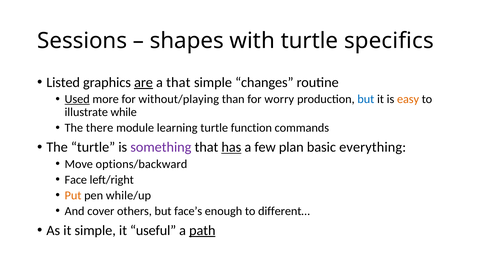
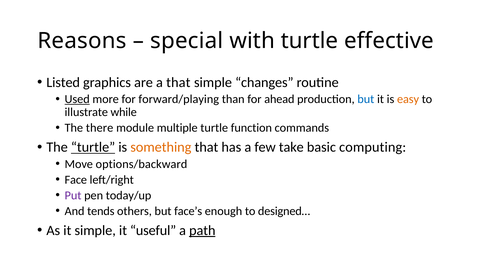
Sessions: Sessions -> Reasons
shapes: shapes -> special
specifics: specifics -> effective
are underline: present -> none
without/playing: without/playing -> forward/playing
worry: worry -> ahead
learning: learning -> multiple
turtle at (93, 148) underline: none -> present
something colour: purple -> orange
has underline: present -> none
plan: plan -> take
everything: everything -> computing
Put colour: orange -> purple
while/up: while/up -> today/up
cover: cover -> tends
different…: different… -> designed…
